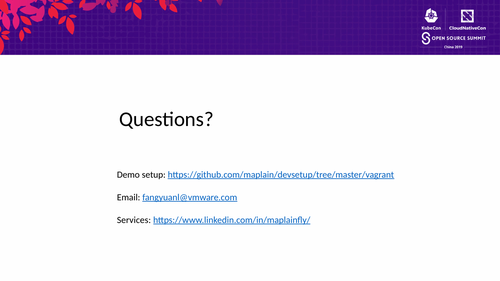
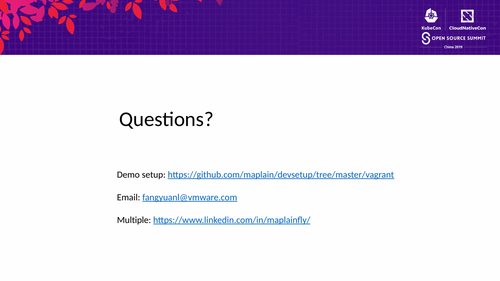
Services: Services -> Multiple
